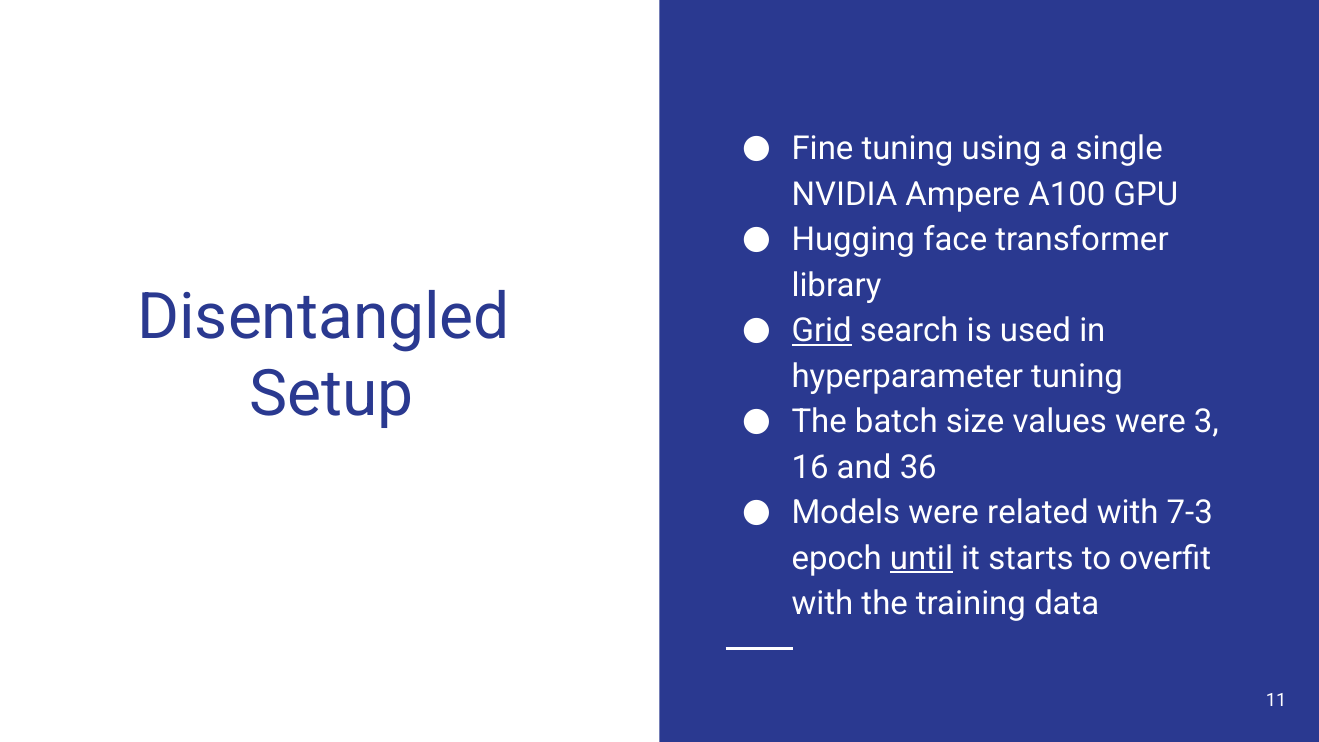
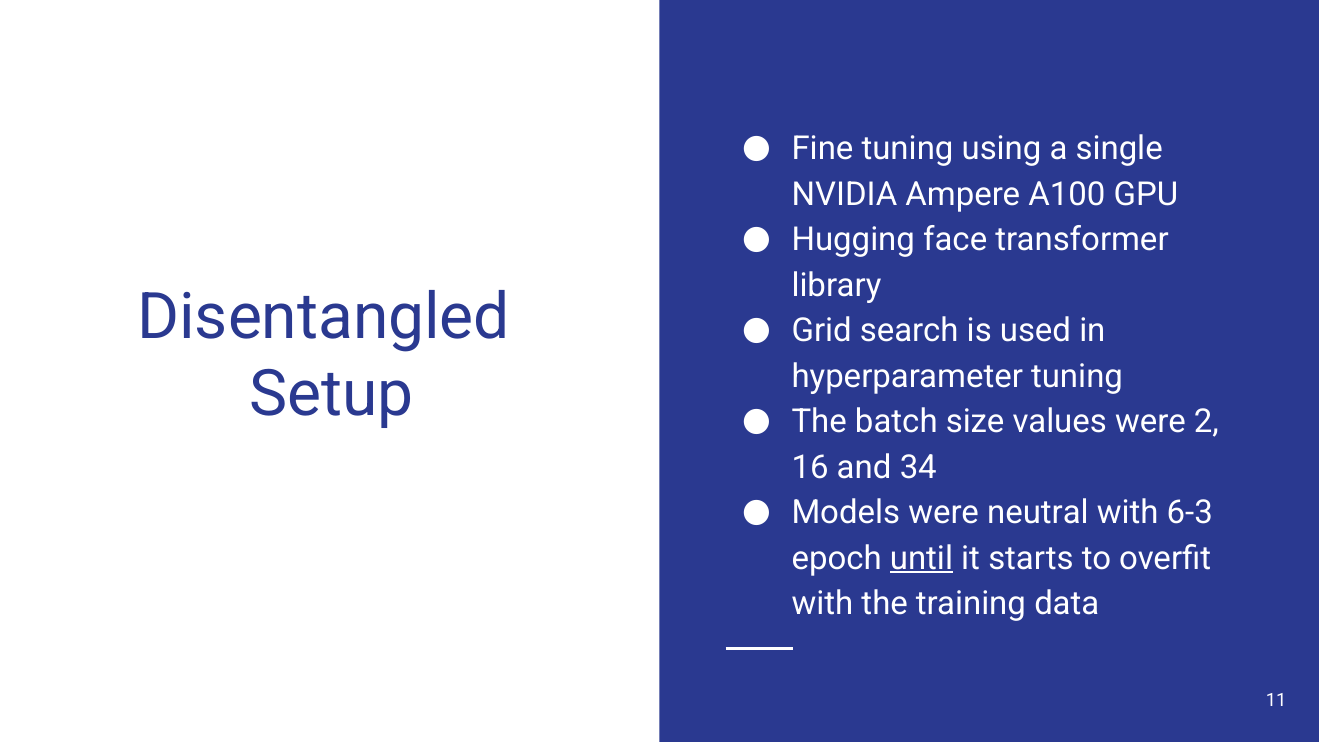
Grid underline: present -> none
3: 3 -> 2
36: 36 -> 34
related: related -> neutral
7-3: 7-3 -> 6-3
